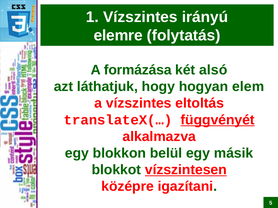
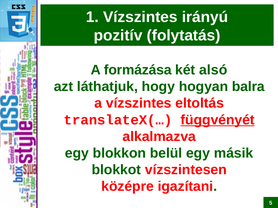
elemre: elemre -> pozitív
elem: elem -> balra
vízszintesen underline: present -> none
